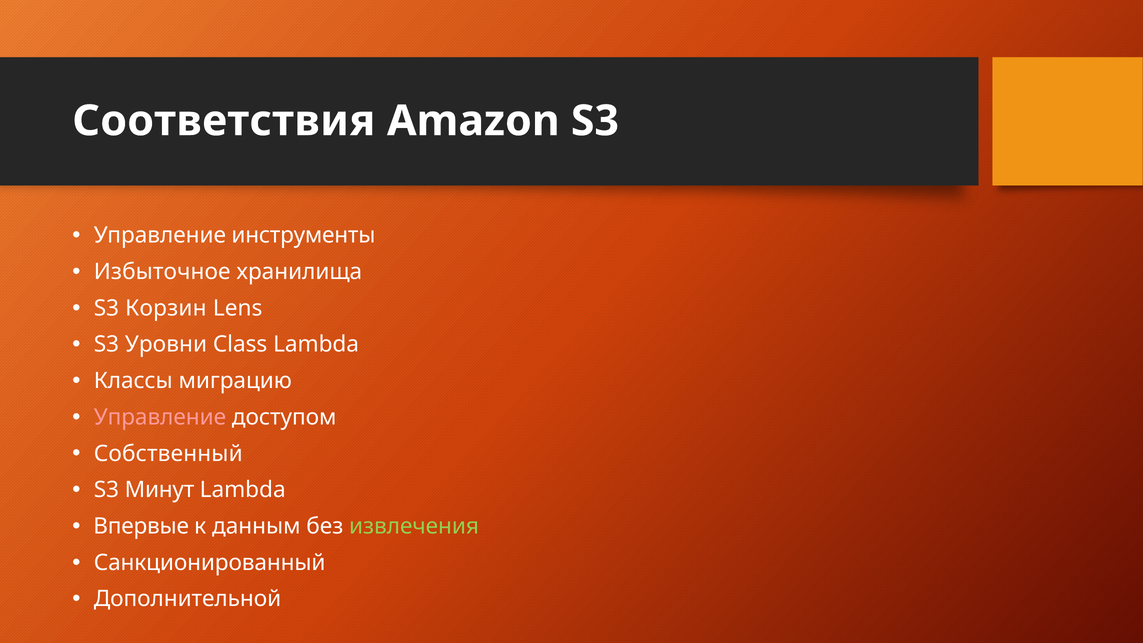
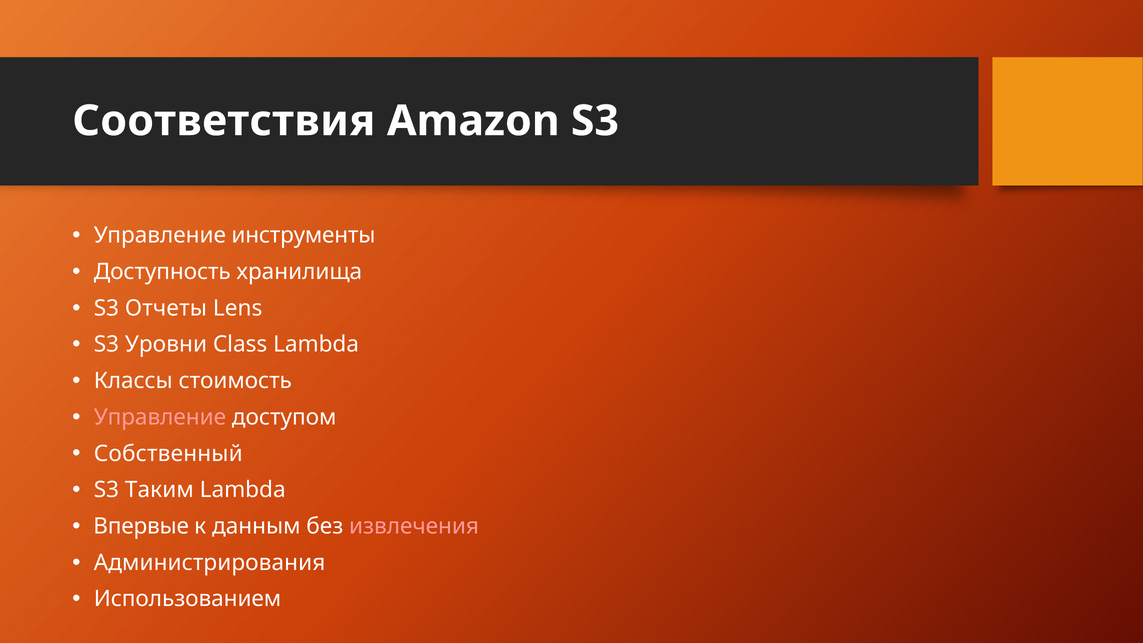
Избыточное: Избыточное -> Доступность
Корзин: Корзин -> Отчеты
миграцию: миграцию -> стоимость
Минут: Минут -> Таким
извлечения colour: light green -> pink
Санкционированный: Санкционированный -> Администрирования
Дополнительной: Дополнительной -> Использованием
